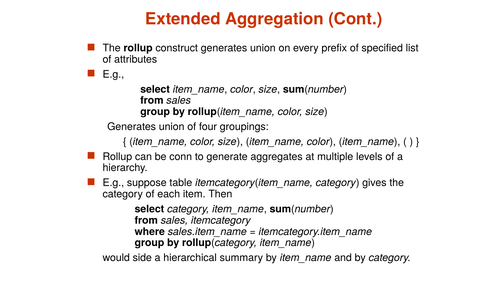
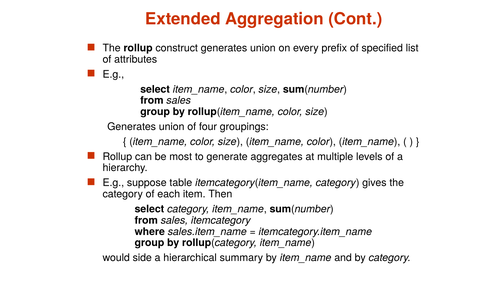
conn: conn -> most
